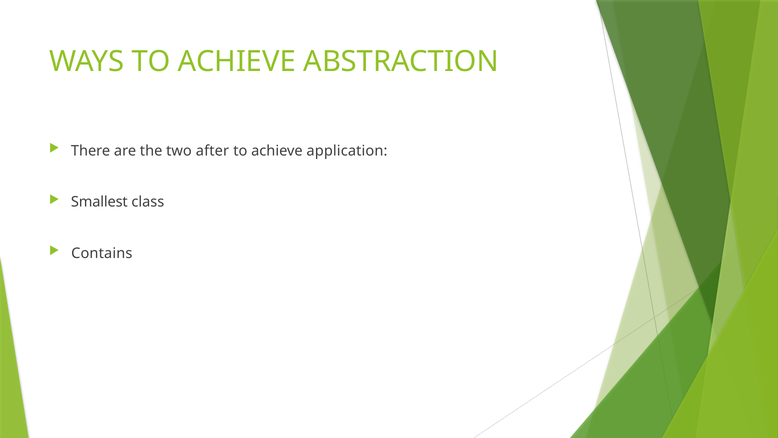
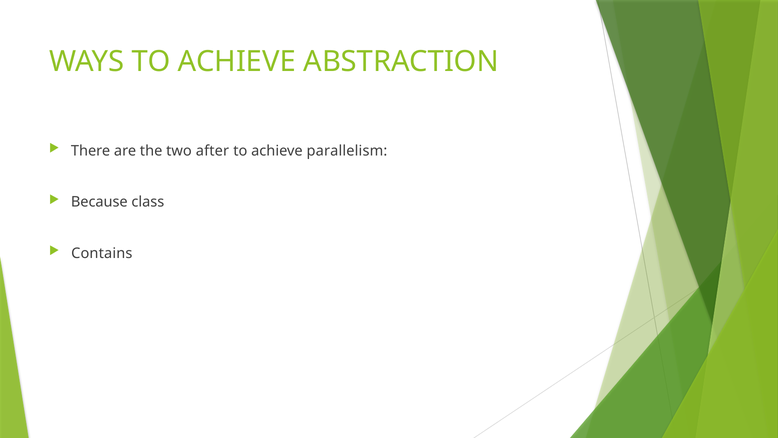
application: application -> parallelism
Smallest: Smallest -> Because
